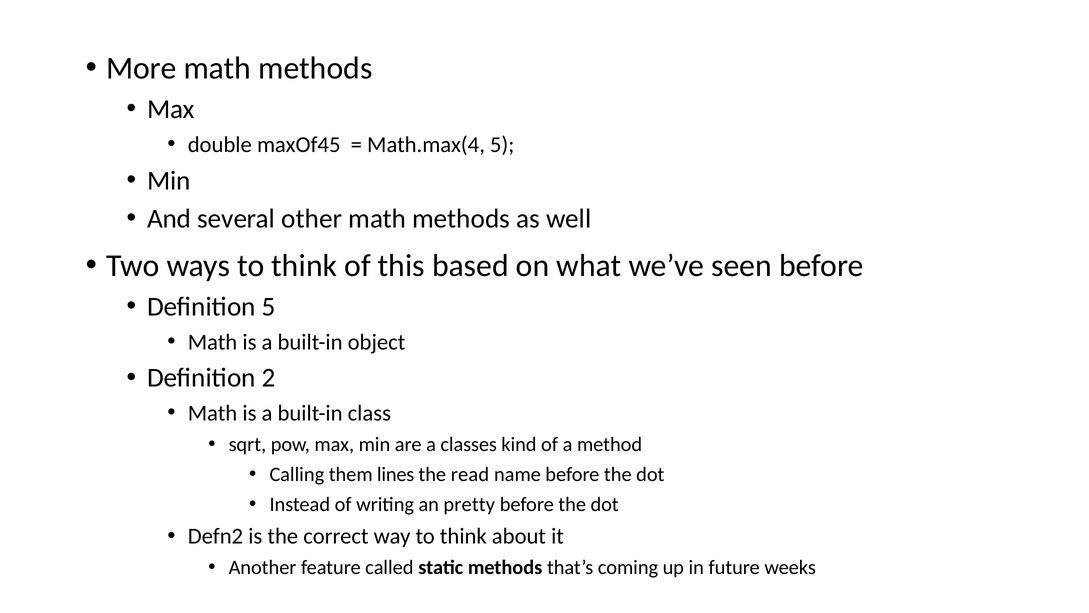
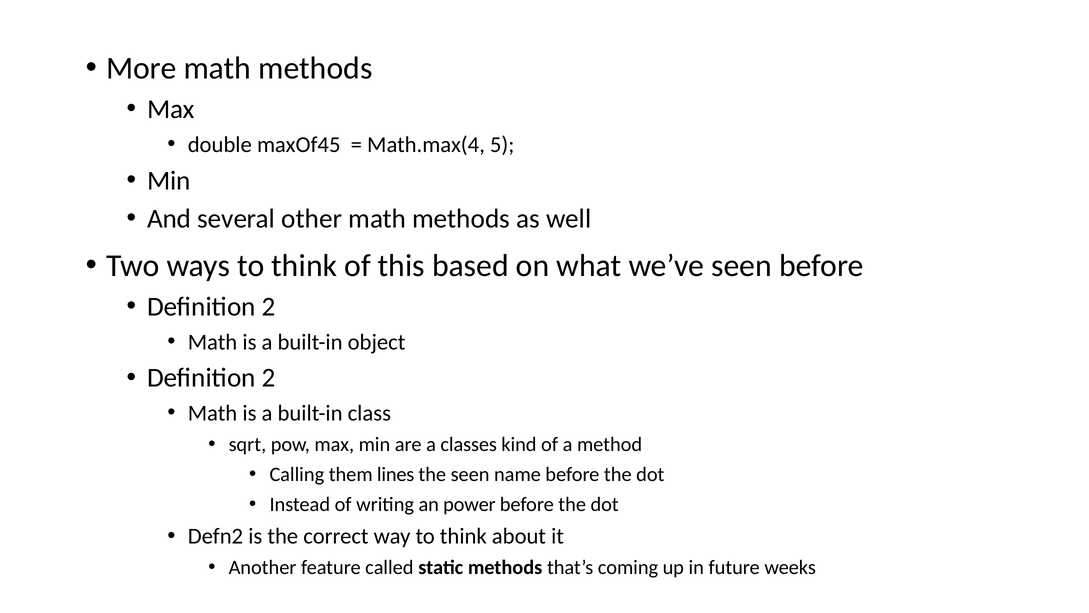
5 at (269, 307): 5 -> 2
the read: read -> seen
pretty: pretty -> power
